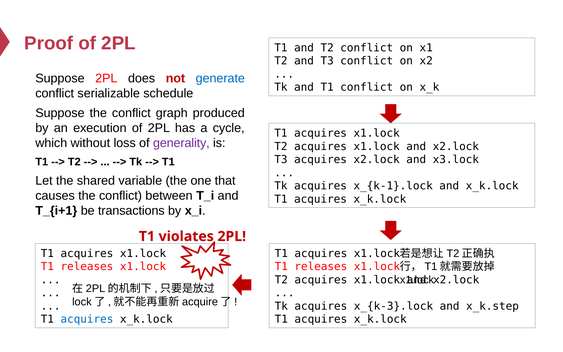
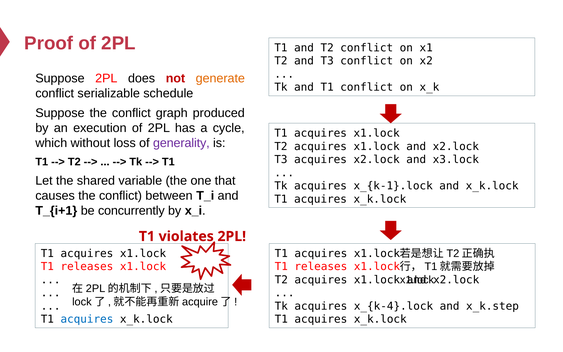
generate colour: blue -> orange
transactions: transactions -> concurrently
x_{k-3}.lock: x_{k-3}.lock -> x_{k-4}.lock
